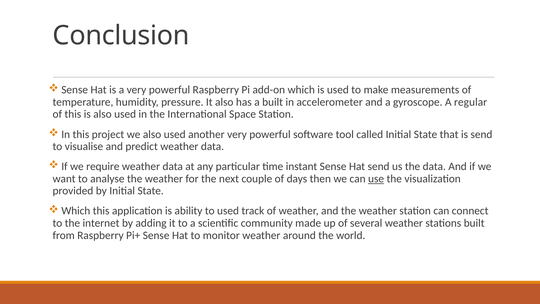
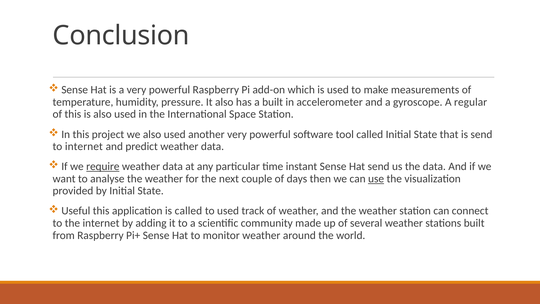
to visualise: visualise -> internet
require underline: none -> present
Which at (76, 211): Which -> Useful
is ability: ability -> called
